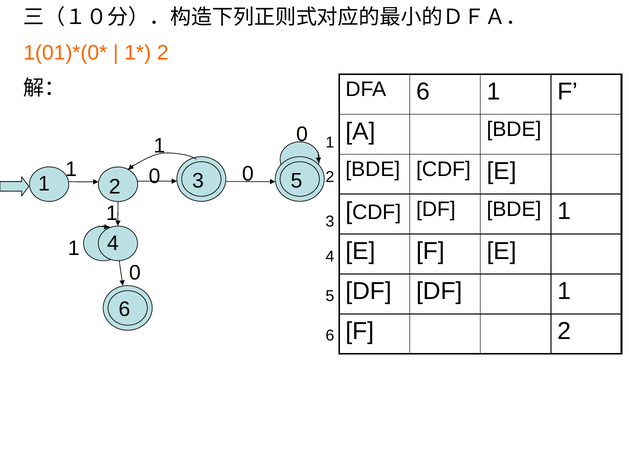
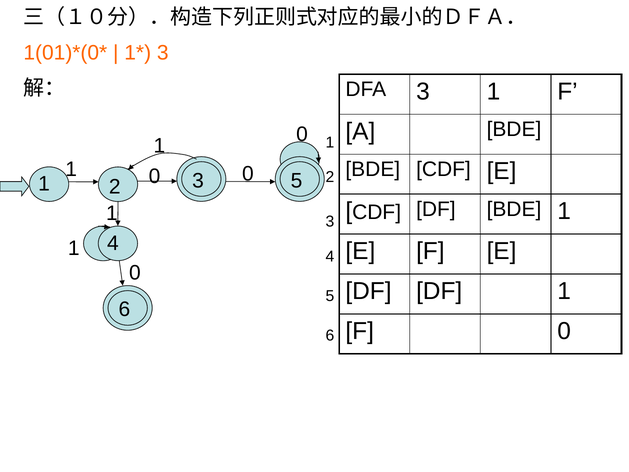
2 at (163, 53): 2 -> 3
DFA 6: 6 -> 3
F 2: 2 -> 0
